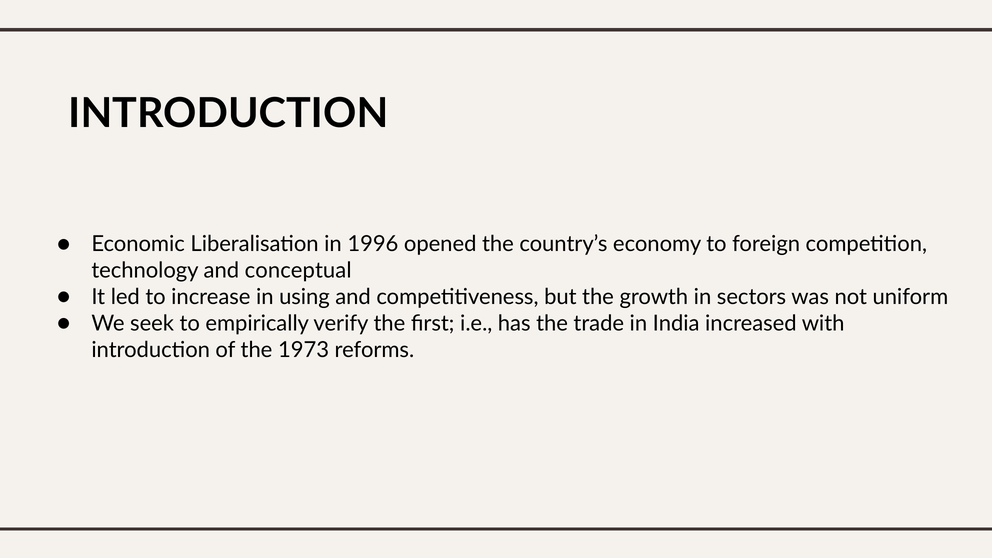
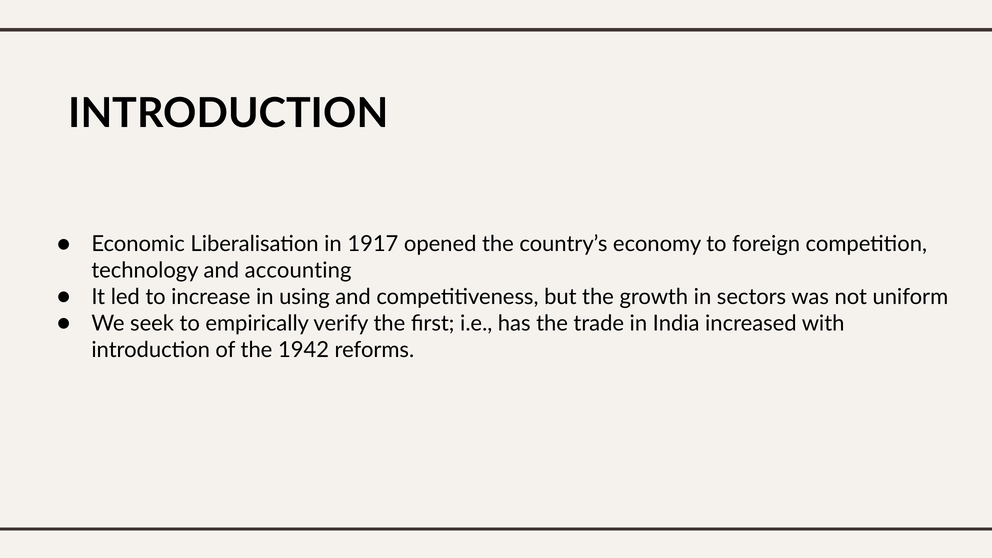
1996: 1996 -> 1917
conceptual: conceptual -> accounting
1973: 1973 -> 1942
